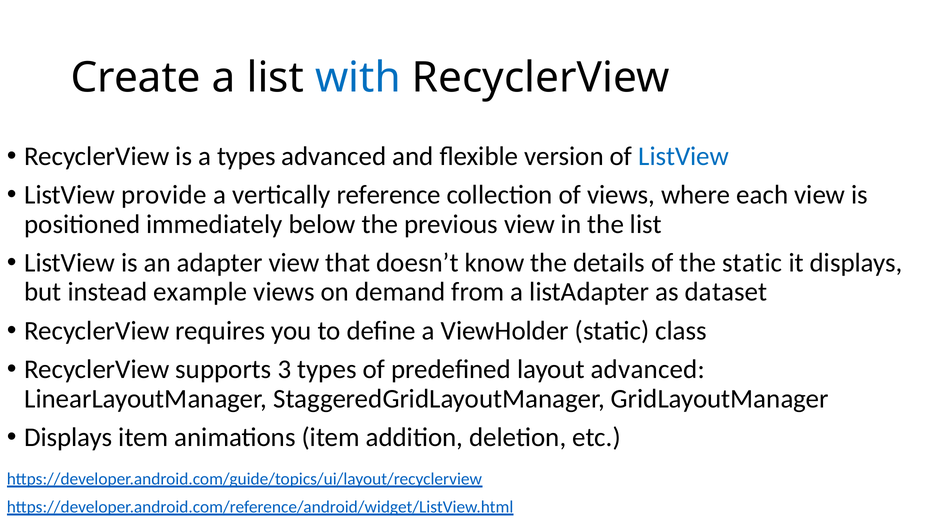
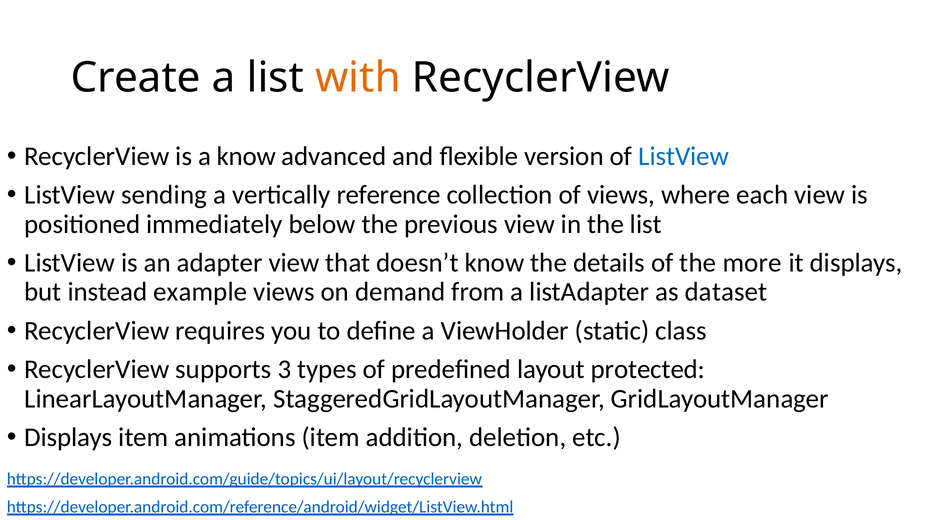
with colour: blue -> orange
a types: types -> know
provide: provide -> sending
the static: static -> more
layout advanced: advanced -> protected
